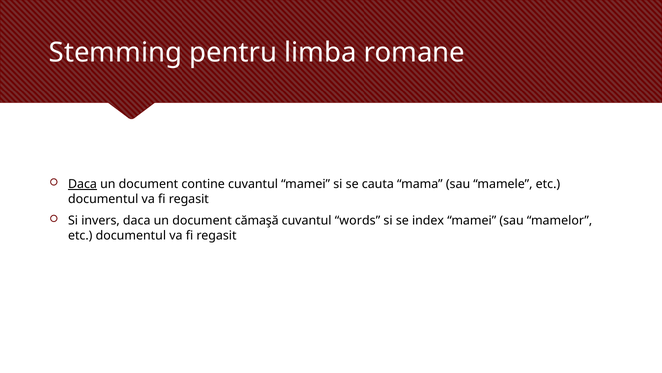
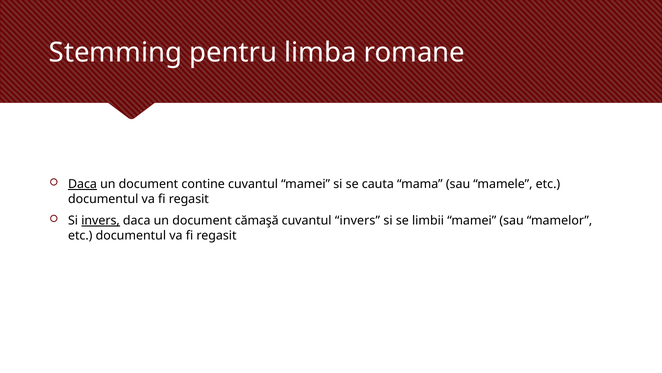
invers at (101, 220) underline: none -> present
cuvantul words: words -> invers
index: index -> limbii
